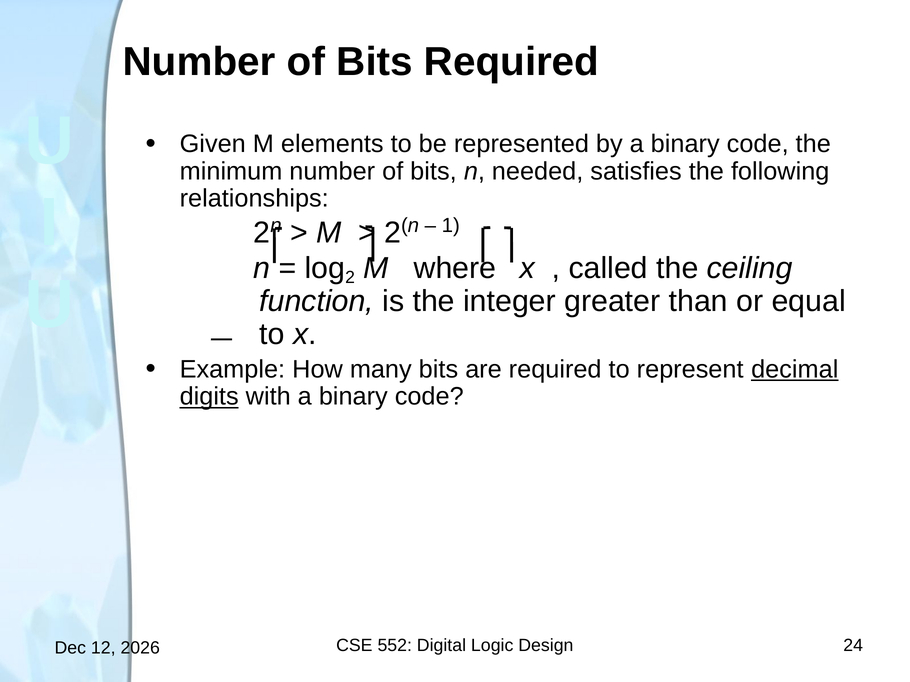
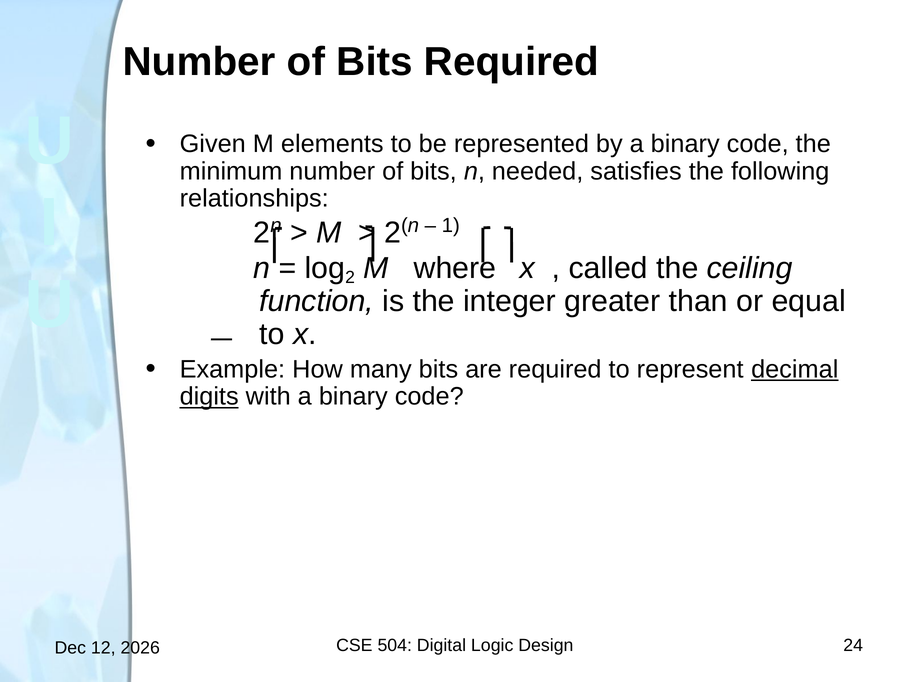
552: 552 -> 504
